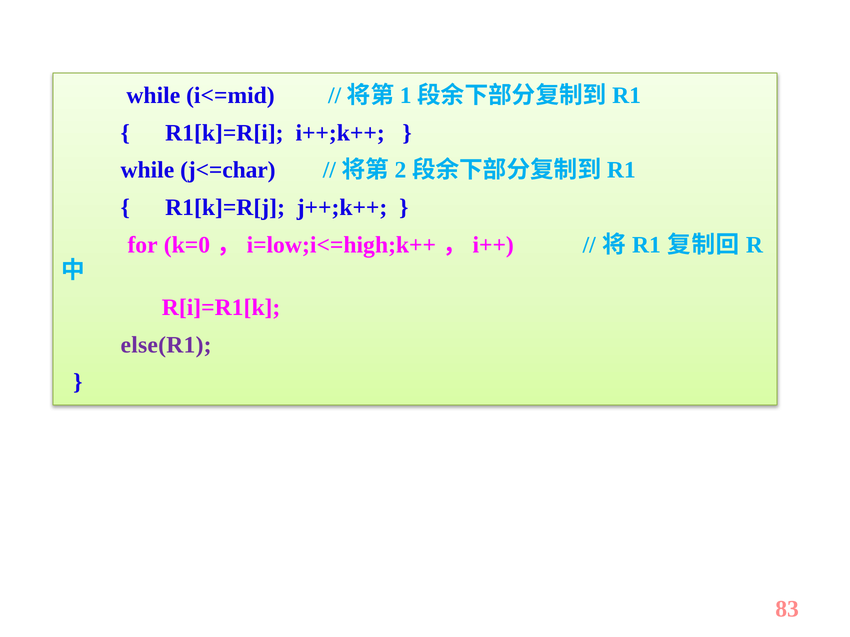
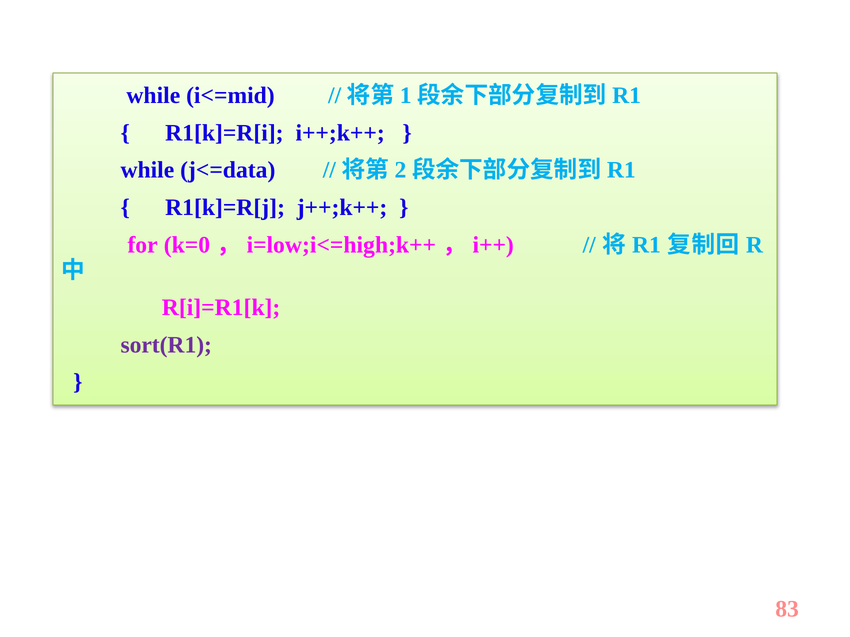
j<=char: j<=char -> j<=data
else(R1: else(R1 -> sort(R1
